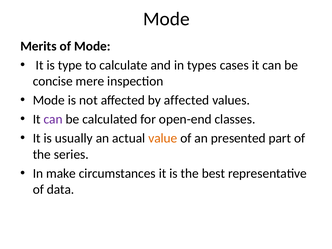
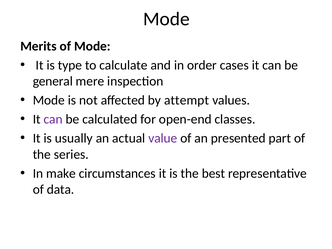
types: types -> order
concise: concise -> general
by affected: affected -> attempt
value colour: orange -> purple
